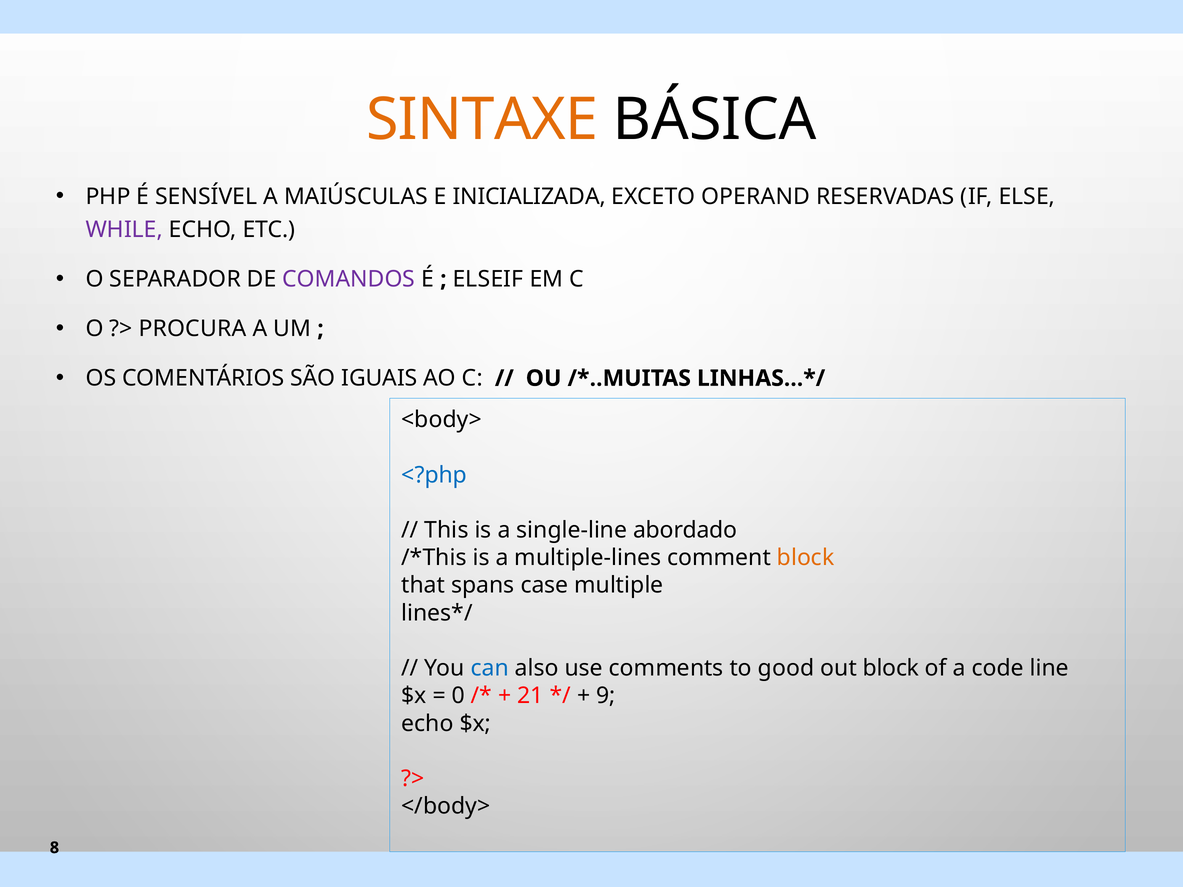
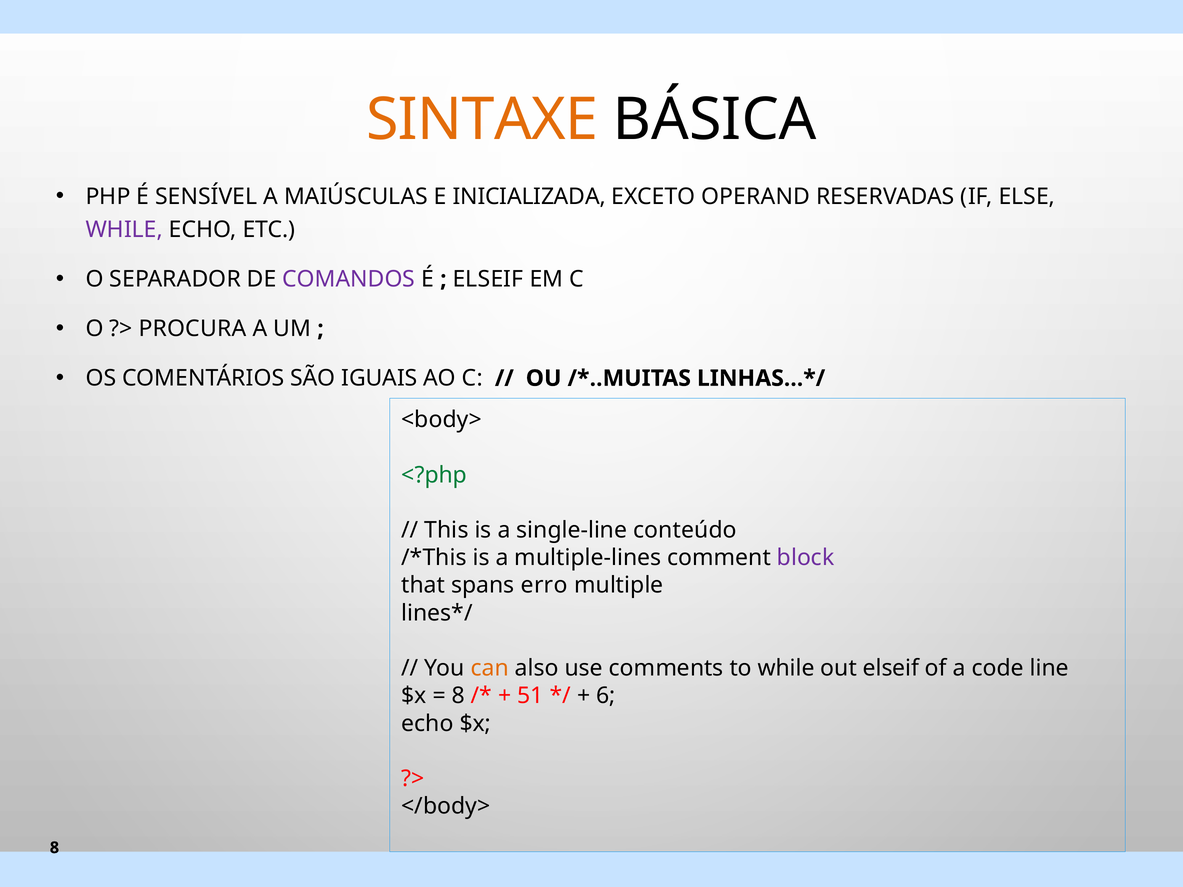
<?php colour: blue -> green
abordado: abordado -> conteúdo
block at (806, 558) colour: orange -> purple
case: case -> erro
can colour: blue -> orange
to good: good -> while
out block: block -> elseif
0 at (458, 696): 0 -> 8
21: 21 -> 51
9: 9 -> 6
